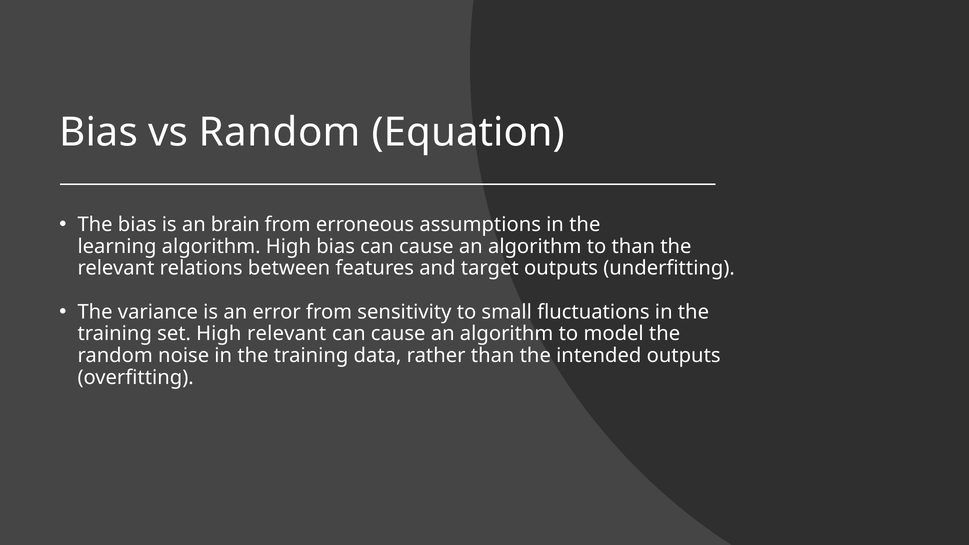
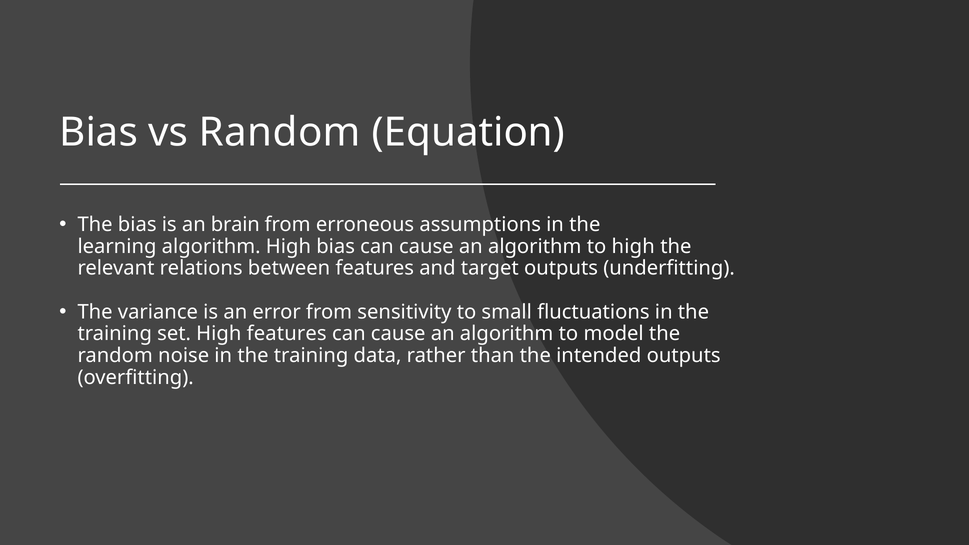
to than: than -> high
High relevant: relevant -> features
